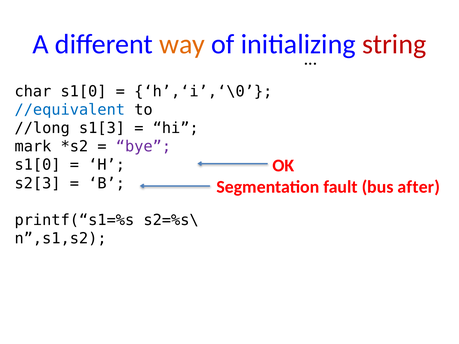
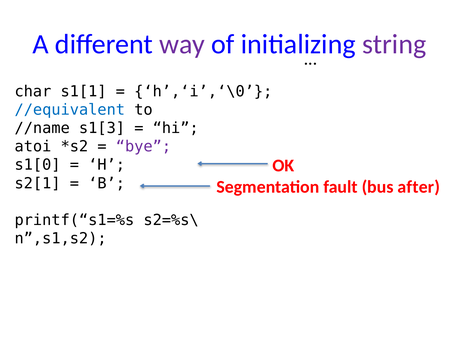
way colour: orange -> purple
string colour: red -> purple
char s1[0: s1[0 -> s1[1
//long: //long -> //name
mark: mark -> atoi
s2[3: s2[3 -> s2[1
